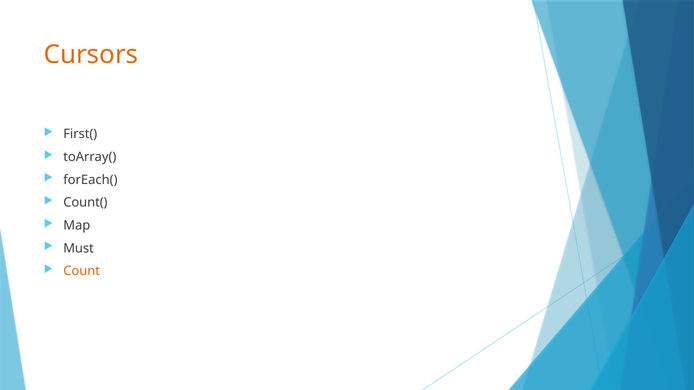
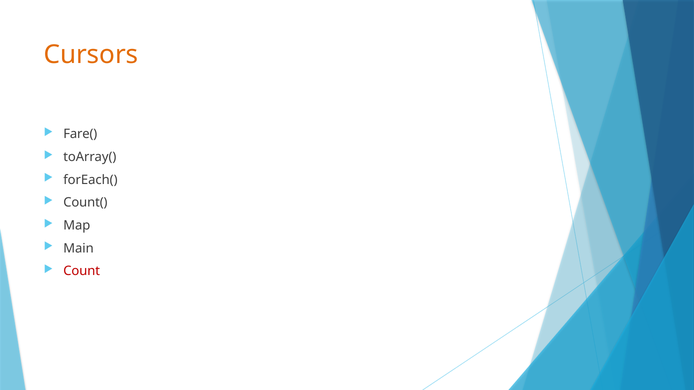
First(: First( -> Fare(
Must: Must -> Main
Count colour: orange -> red
